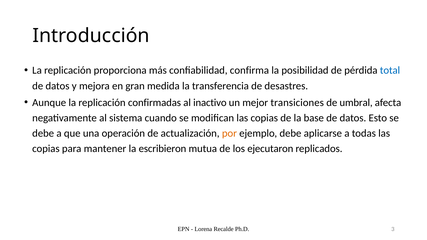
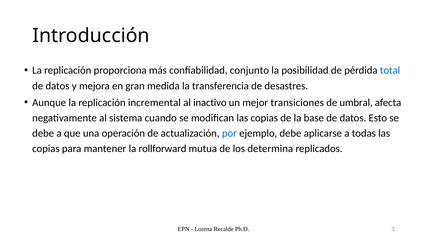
confirma: confirma -> conjunto
confirmadas: confirmadas -> incremental
por colour: orange -> blue
escribieron: escribieron -> rollforward
ejecutaron: ejecutaron -> determina
